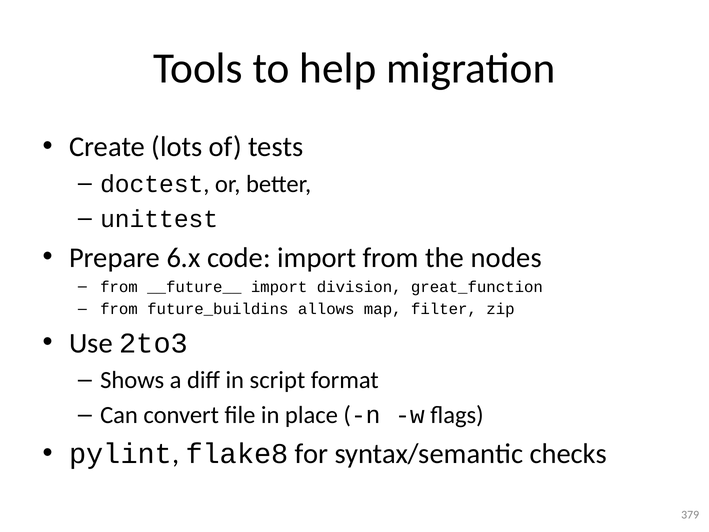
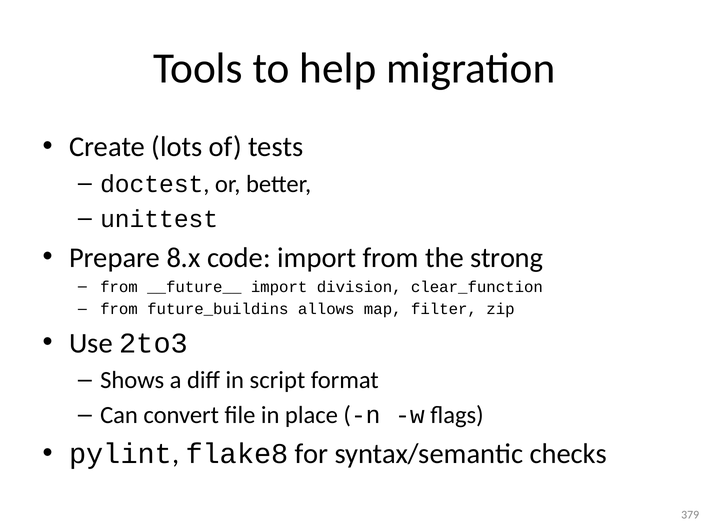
6.x: 6.x -> 8.x
nodes: nodes -> strong
great_function: great_function -> clear_function
